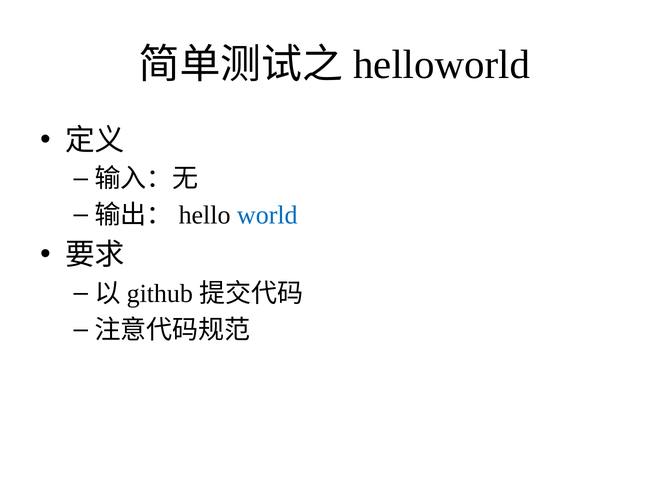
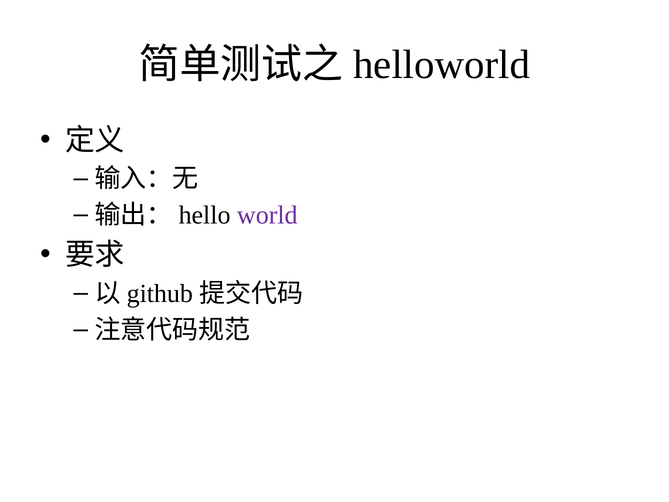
world colour: blue -> purple
